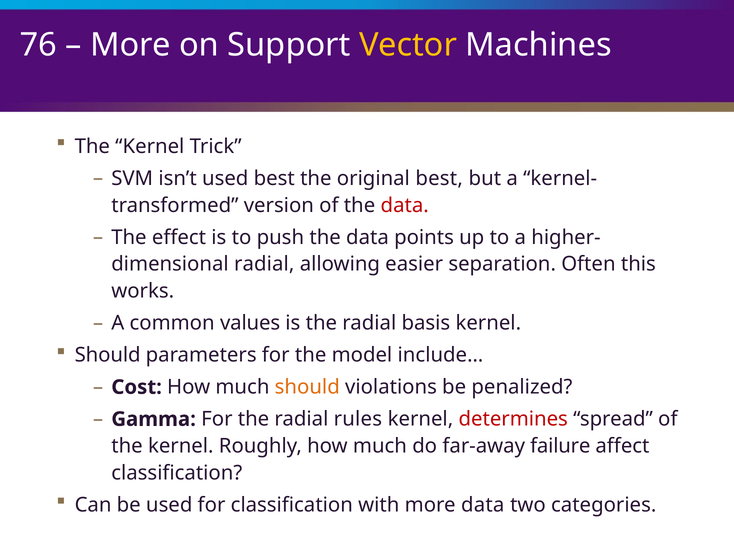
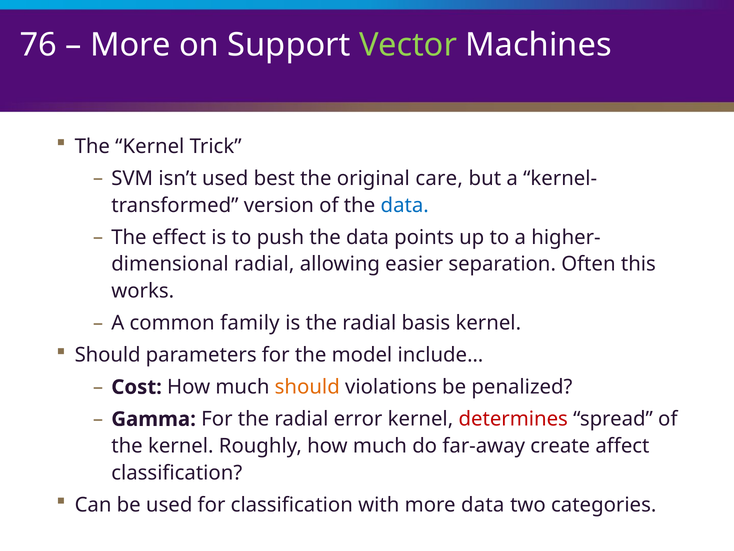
Vector colour: yellow -> light green
original best: best -> care
data at (405, 205) colour: red -> blue
values: values -> family
rules: rules -> error
failure: failure -> create
